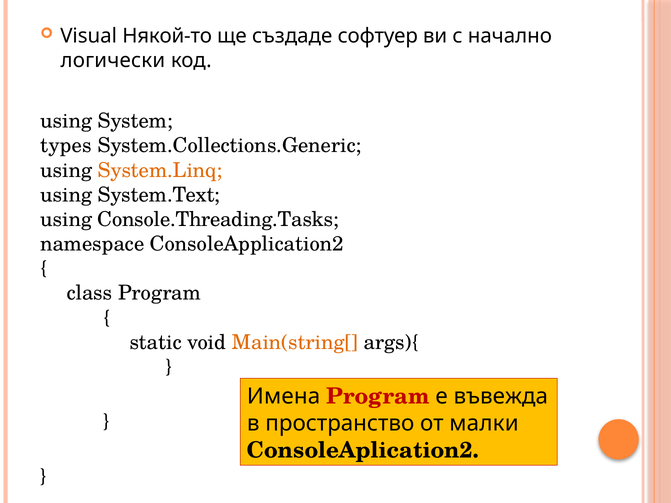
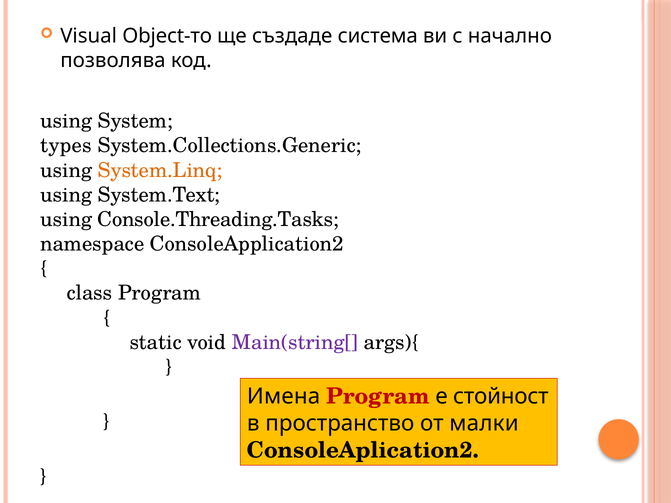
Някой-то: Някой-то -> Object-то
софтуер: софтуер -> система
логически: логически -> позволява
Main(string[ colour: orange -> purple
въвежда: въвежда -> стойност
